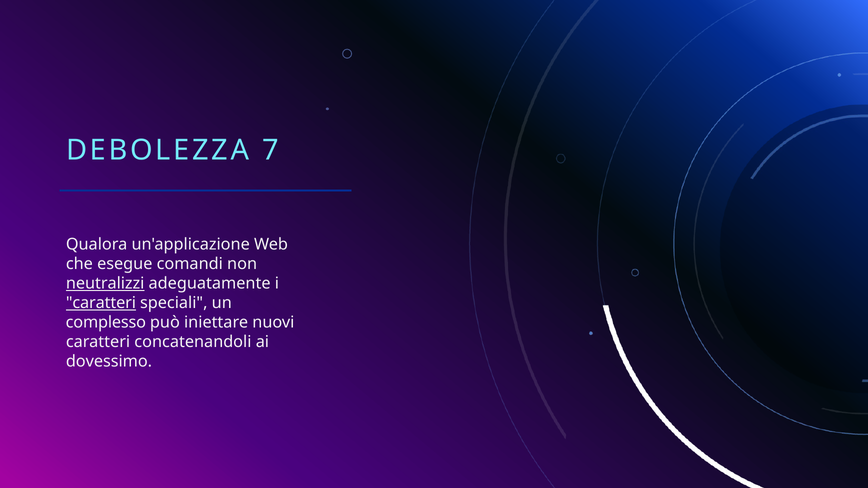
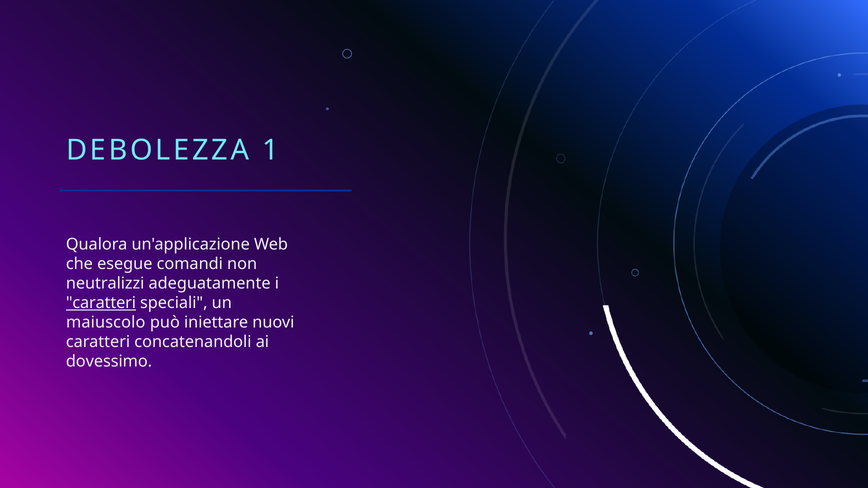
7: 7 -> 1
neutralizzi underline: present -> none
complesso: complesso -> maiuscolo
